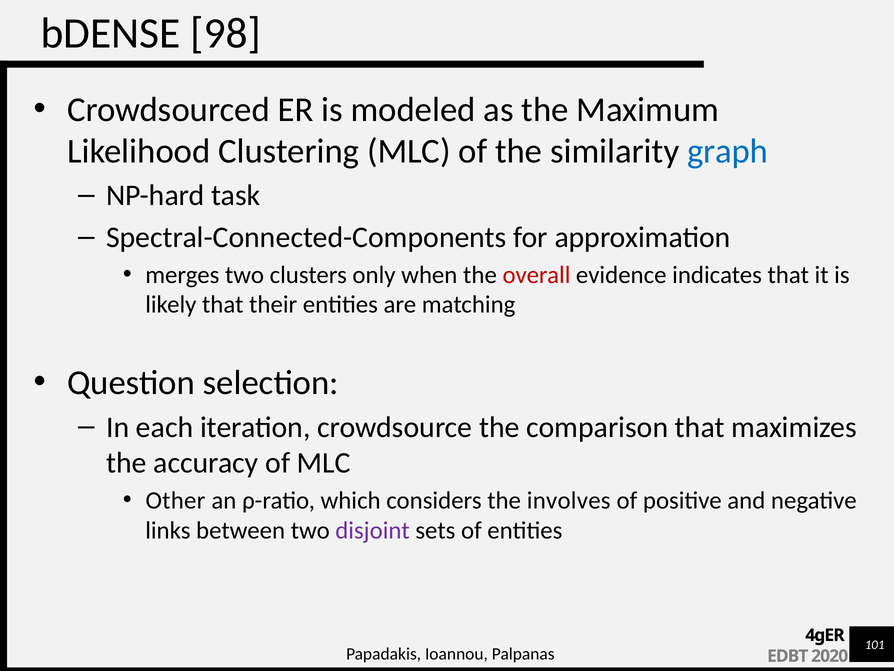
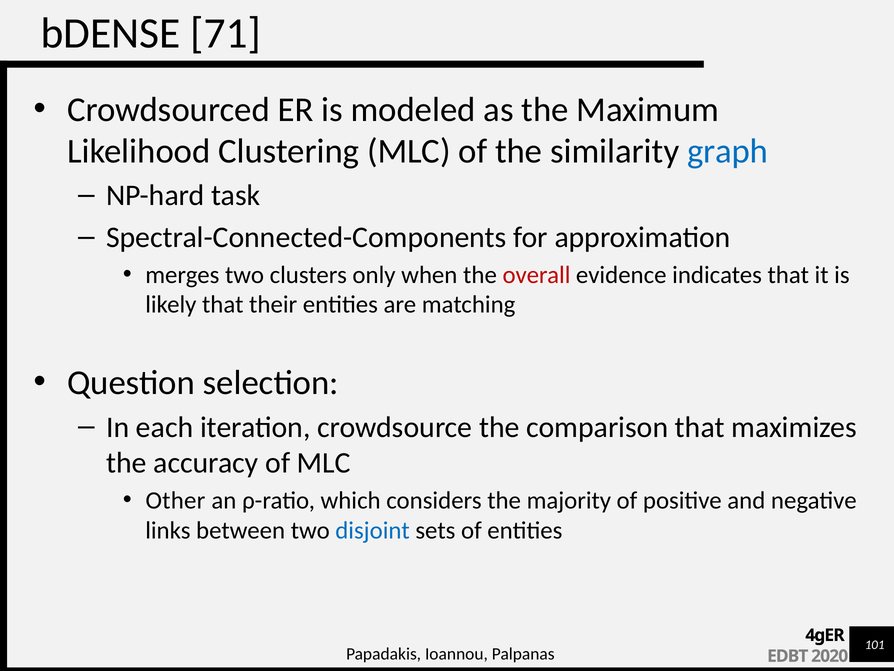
98: 98 -> 71
involves: involves -> majority
disjoint colour: purple -> blue
